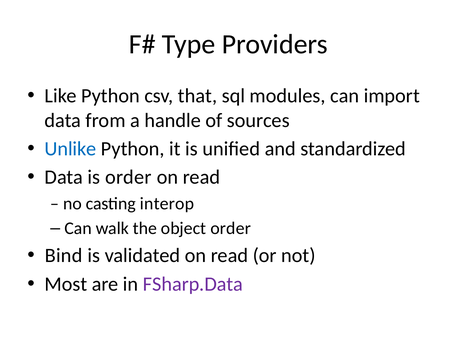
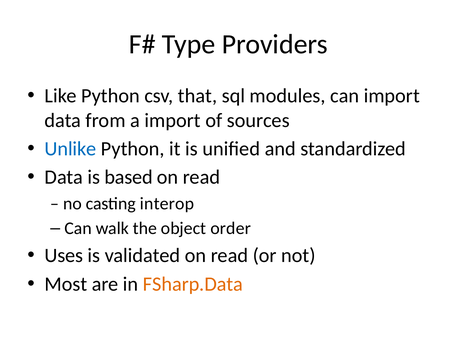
a handle: handle -> import
is order: order -> based
Bind: Bind -> Uses
FSharp.Data colour: purple -> orange
